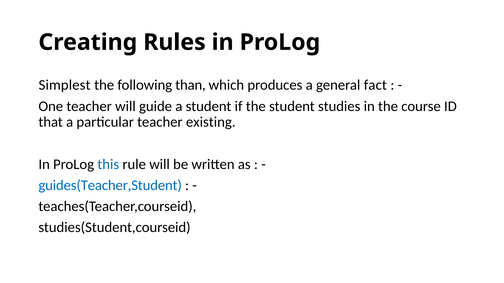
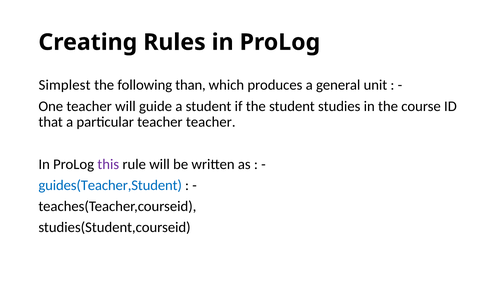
fact: fact -> unit
teacher existing: existing -> teacher
this colour: blue -> purple
